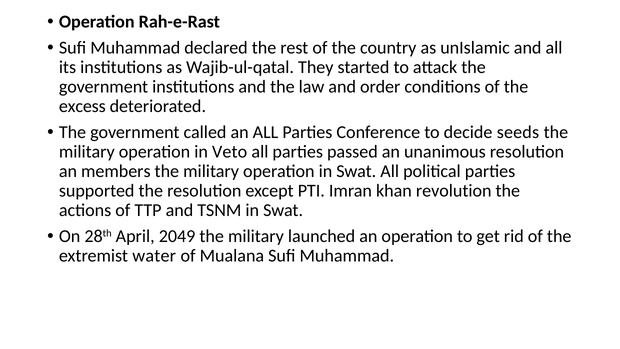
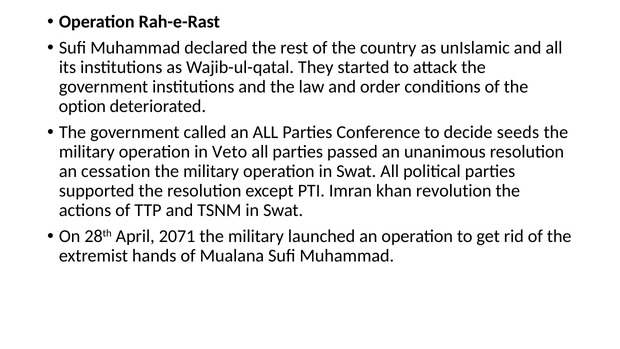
excess: excess -> option
members: members -> cessation
2049: 2049 -> 2071
water: water -> hands
